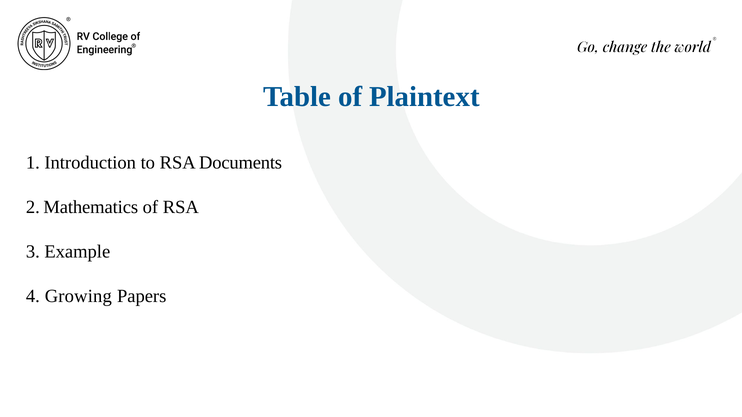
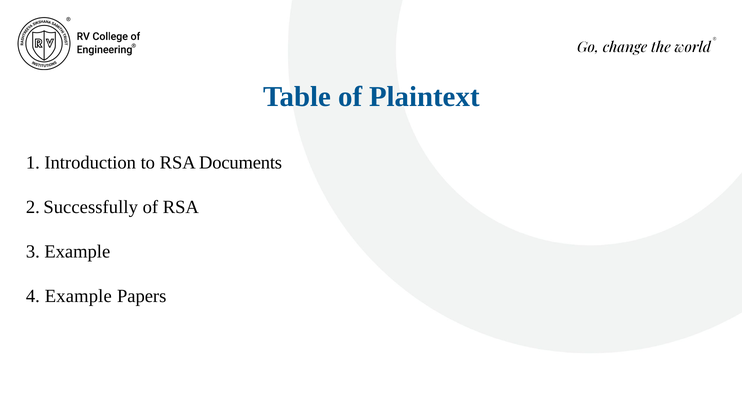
Mathematics: Mathematics -> Successfully
4 Growing: Growing -> Example
